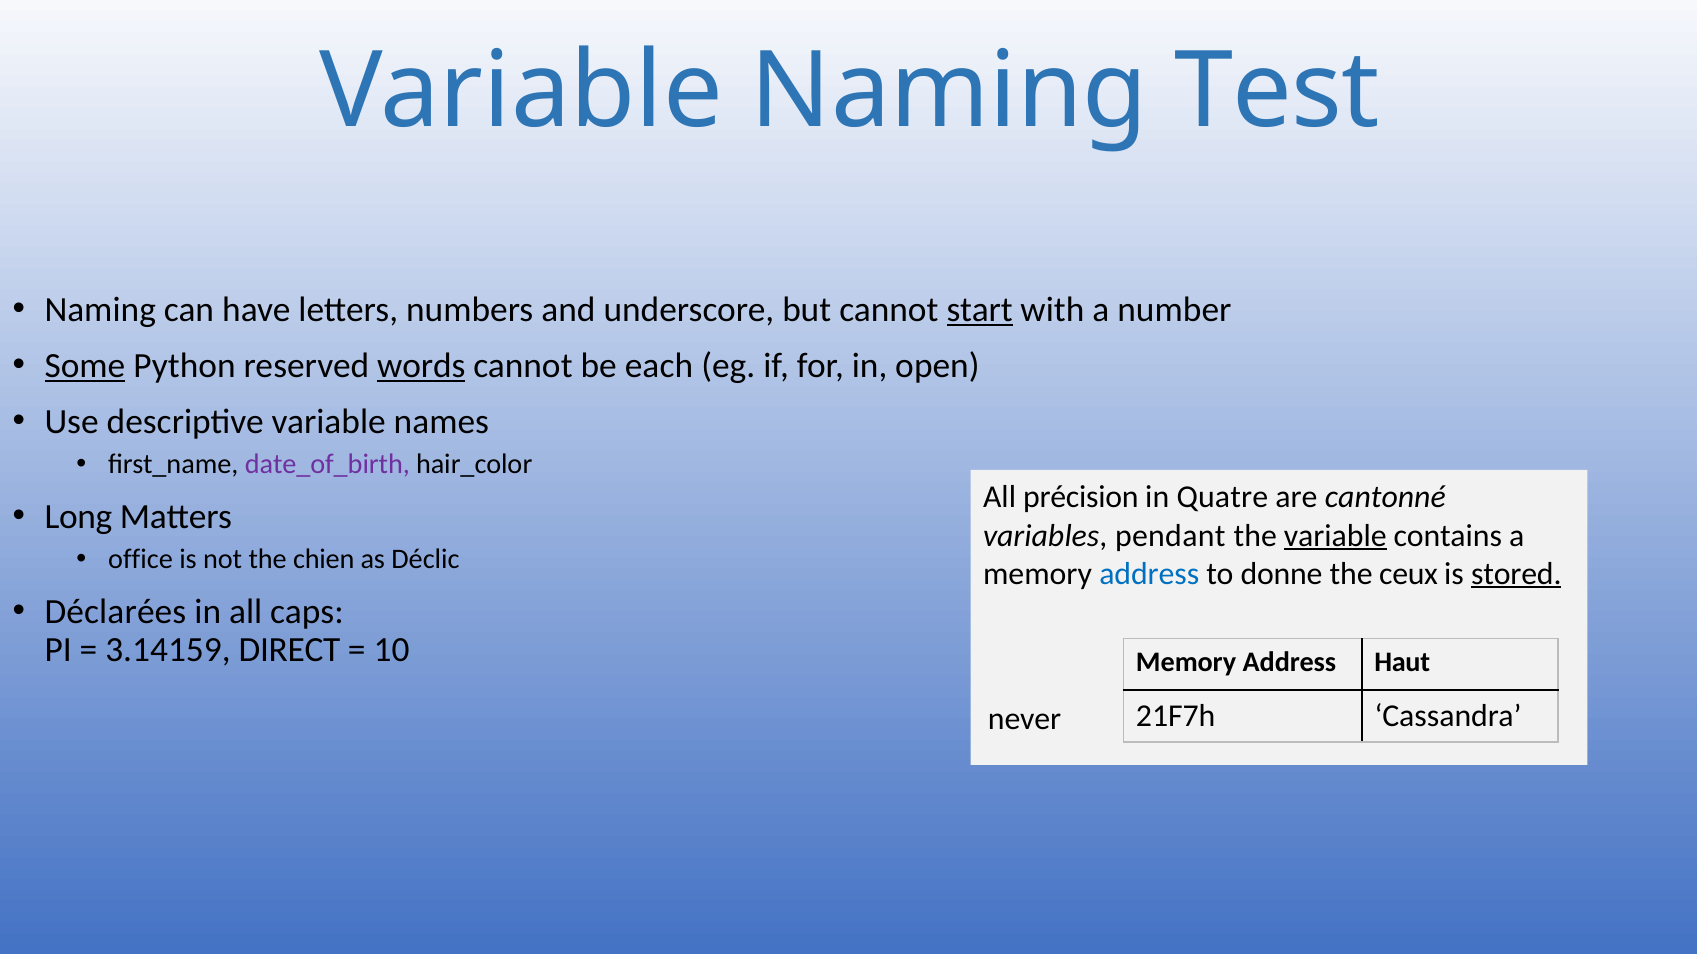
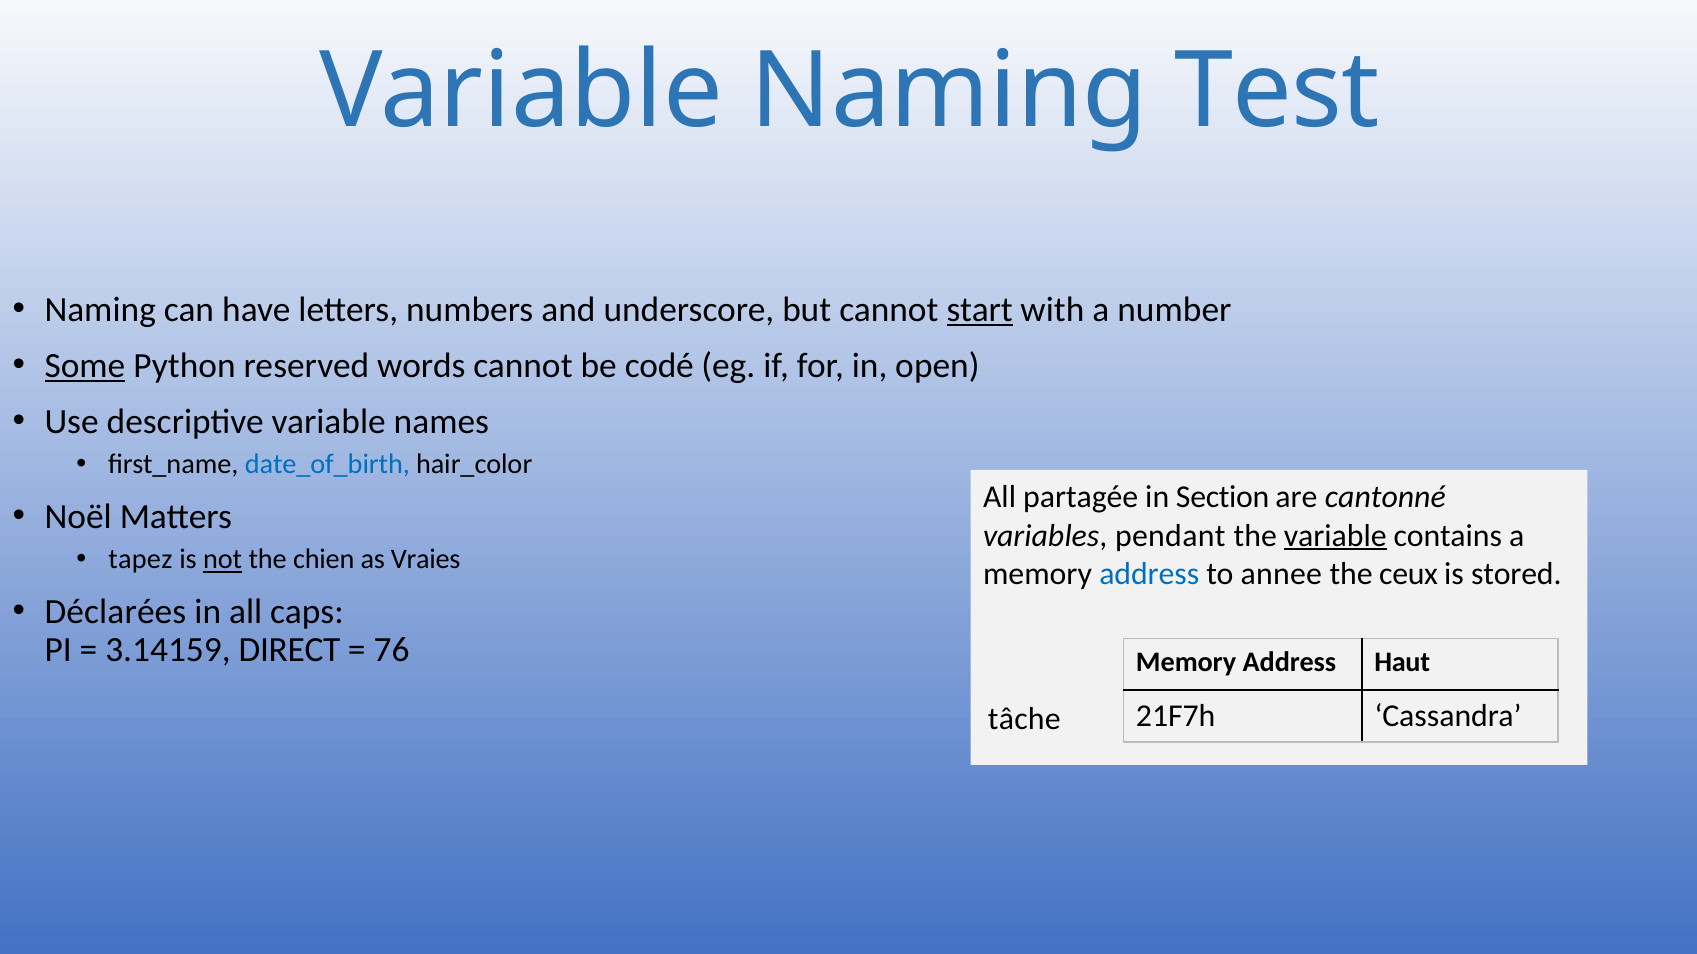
words underline: present -> none
each: each -> codé
date_of_birth colour: purple -> blue
précision: précision -> partagée
Quatre: Quatre -> Section
Long: Long -> Noël
office: office -> tapez
not underline: none -> present
Déclic: Déclic -> Vraies
donne: donne -> annee
stored underline: present -> none
10: 10 -> 76
never: never -> tâche
